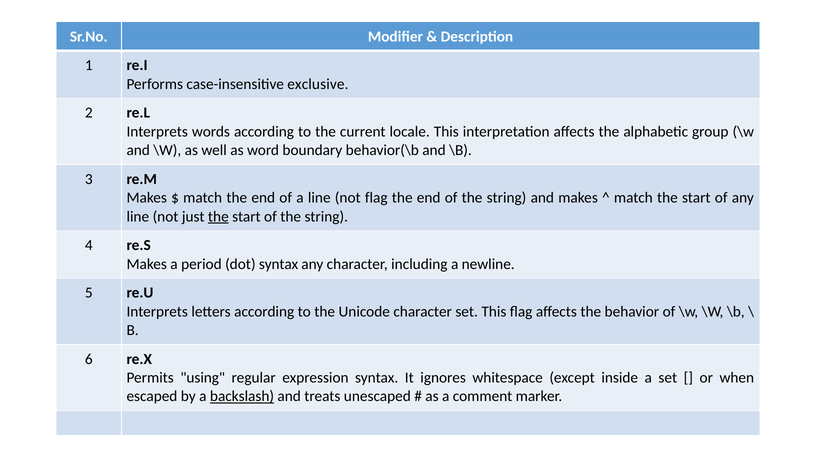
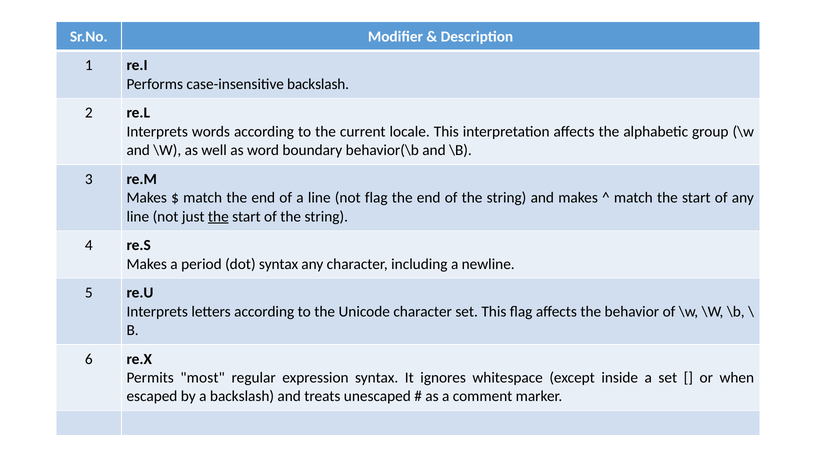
case-insensitive exclusive: exclusive -> backslash
using: using -> most
backslash at (242, 396) underline: present -> none
